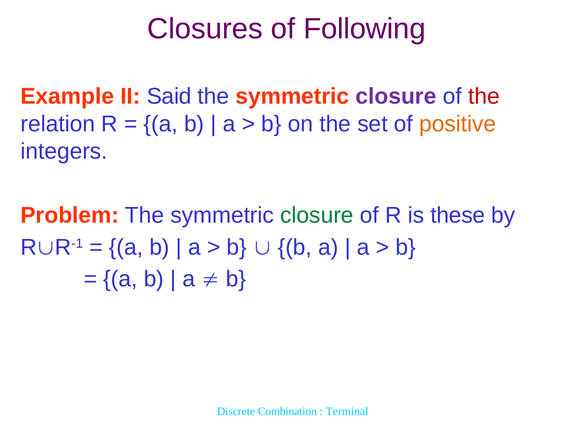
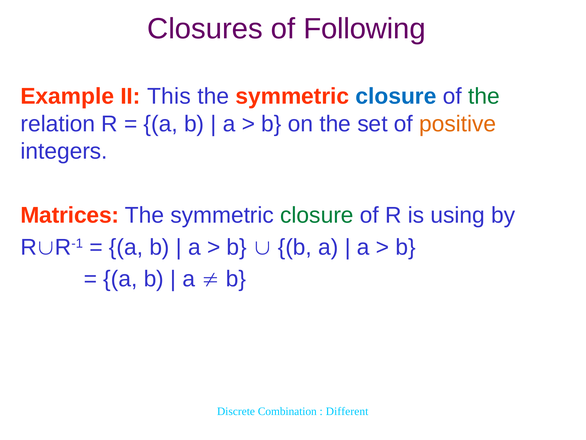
Said: Said -> This
closure at (396, 96) colour: purple -> blue
the at (484, 96) colour: red -> green
Problem: Problem -> Matrices
these: these -> using
Terminal: Terminal -> Different
